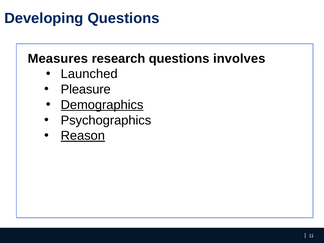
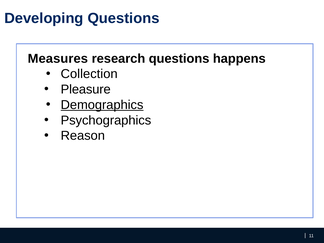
involves: involves -> happens
Launched: Launched -> Collection
Reason underline: present -> none
